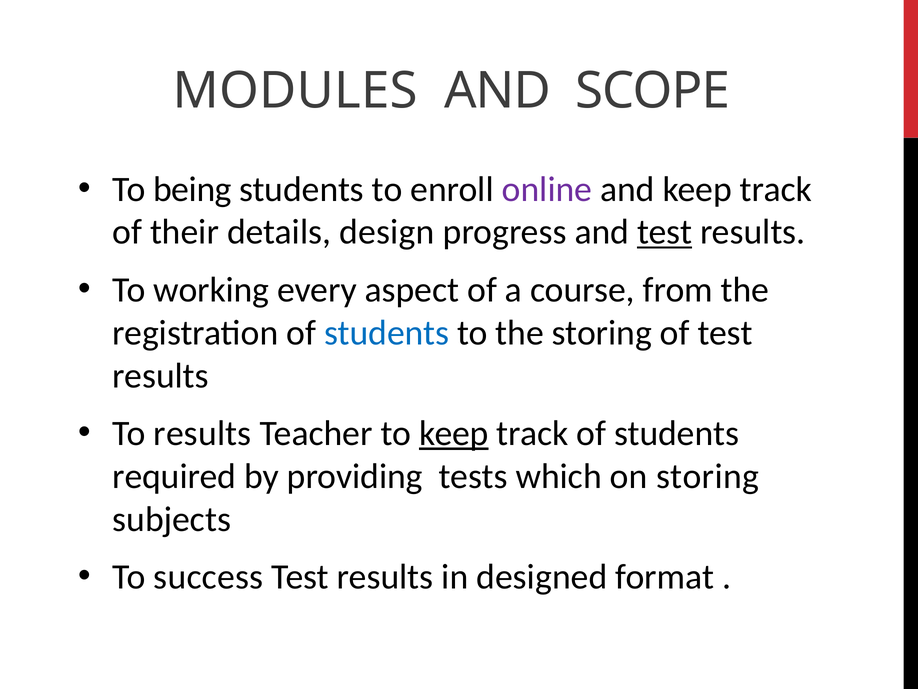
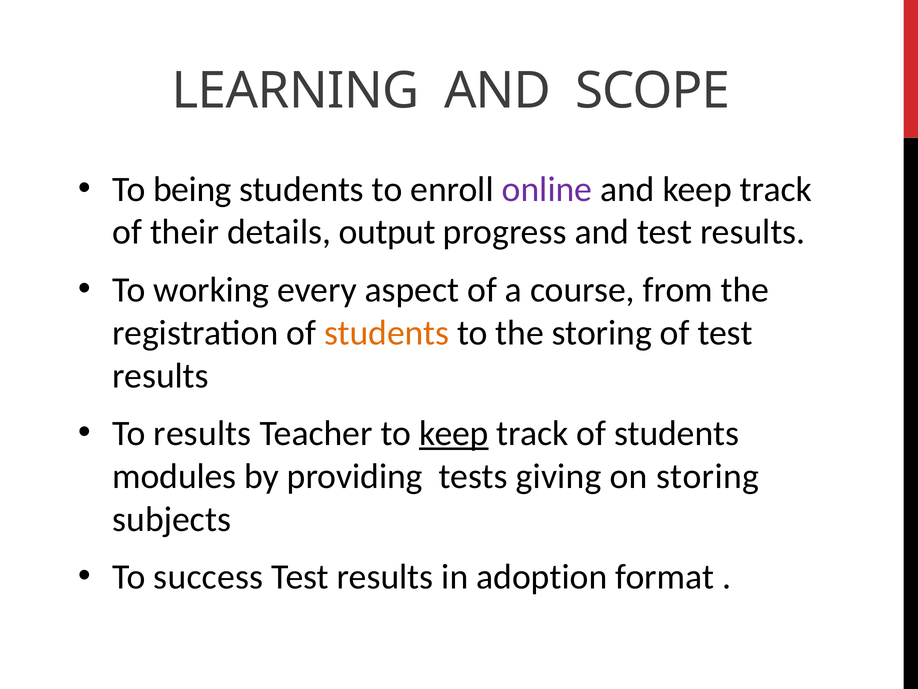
MODULES: MODULES -> LEARNING
design: design -> output
test at (665, 232) underline: present -> none
students at (387, 333) colour: blue -> orange
required: required -> modules
which: which -> giving
designed: designed -> adoption
